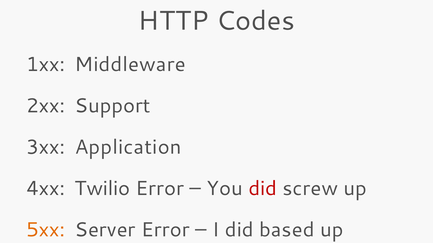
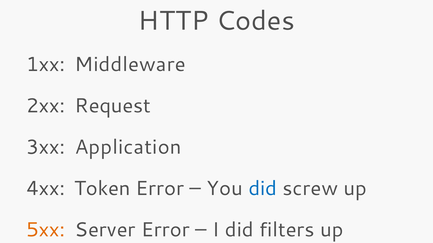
Support: Support -> Request
Twilio: Twilio -> Token
did at (263, 189) colour: red -> blue
based: based -> filters
